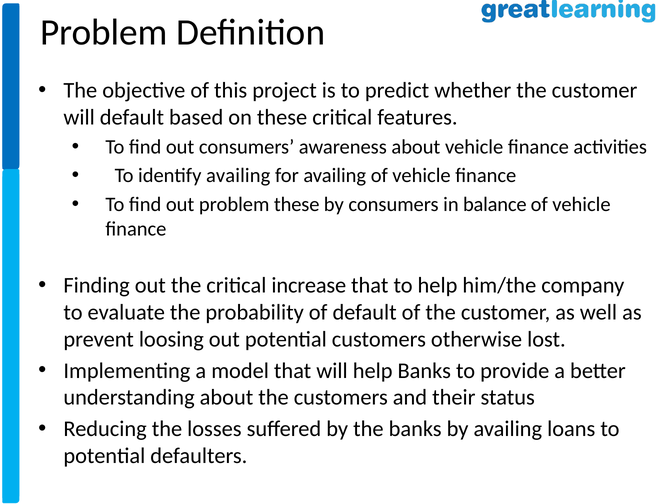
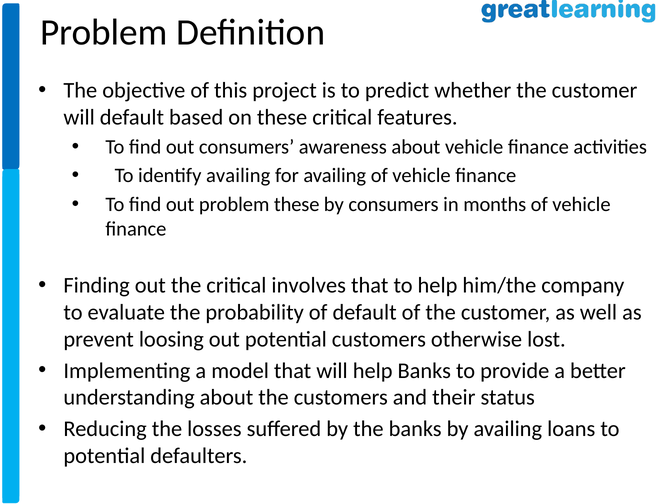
balance: balance -> months
increase: increase -> involves
